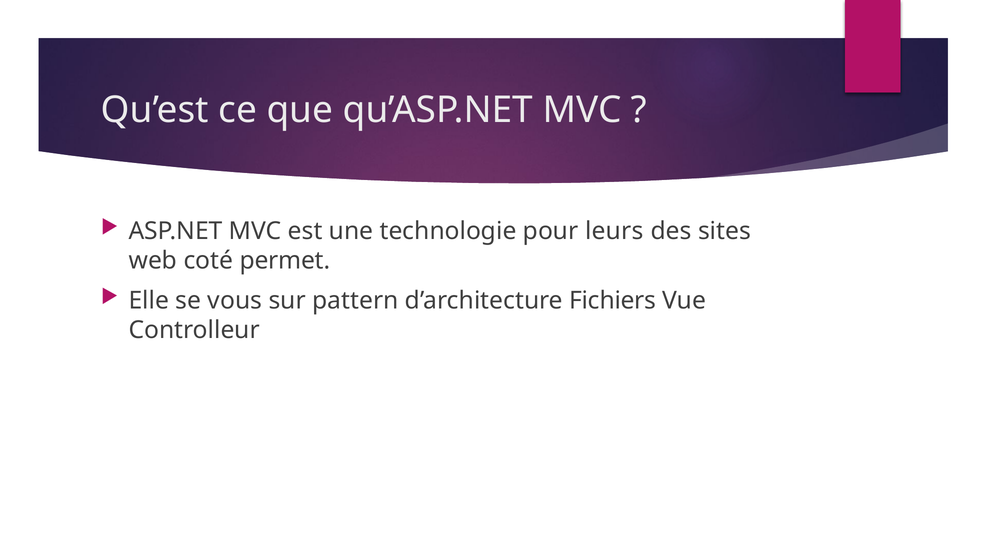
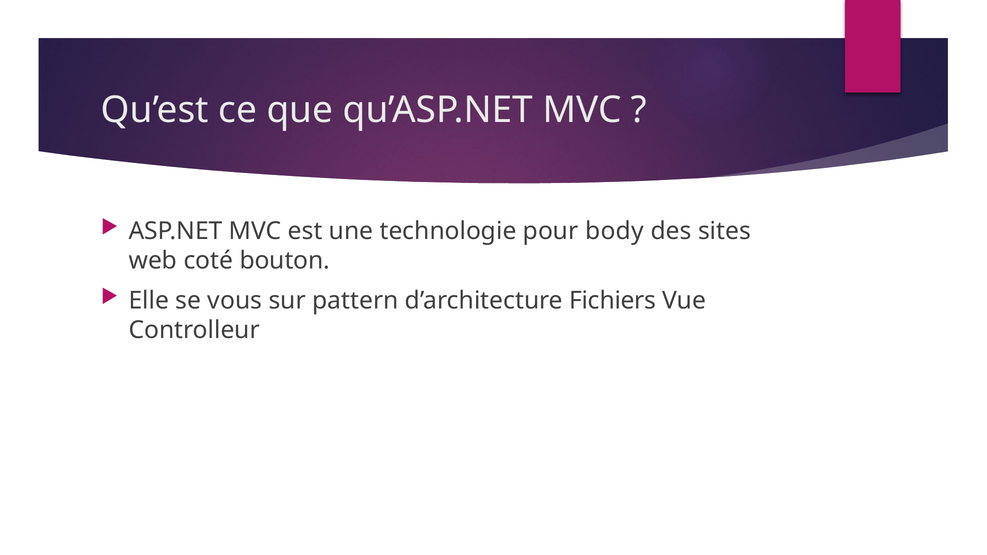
leurs: leurs -> body
permet: permet -> bouton
